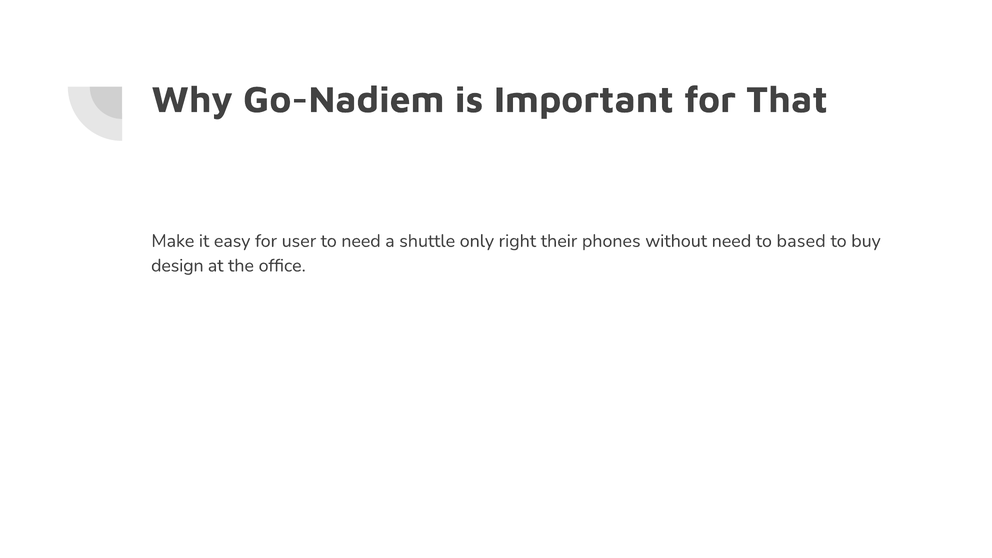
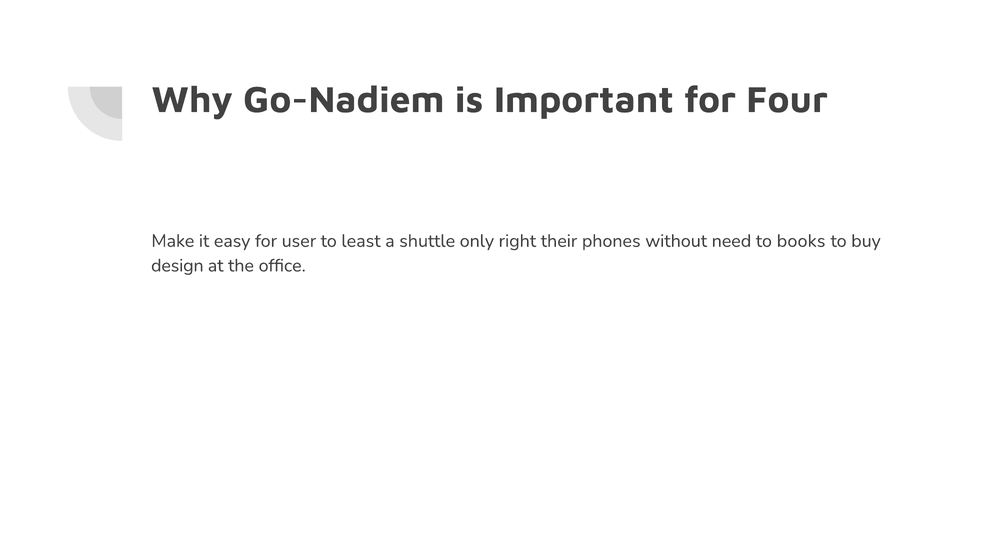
That: That -> Four
to need: need -> least
based: based -> books
